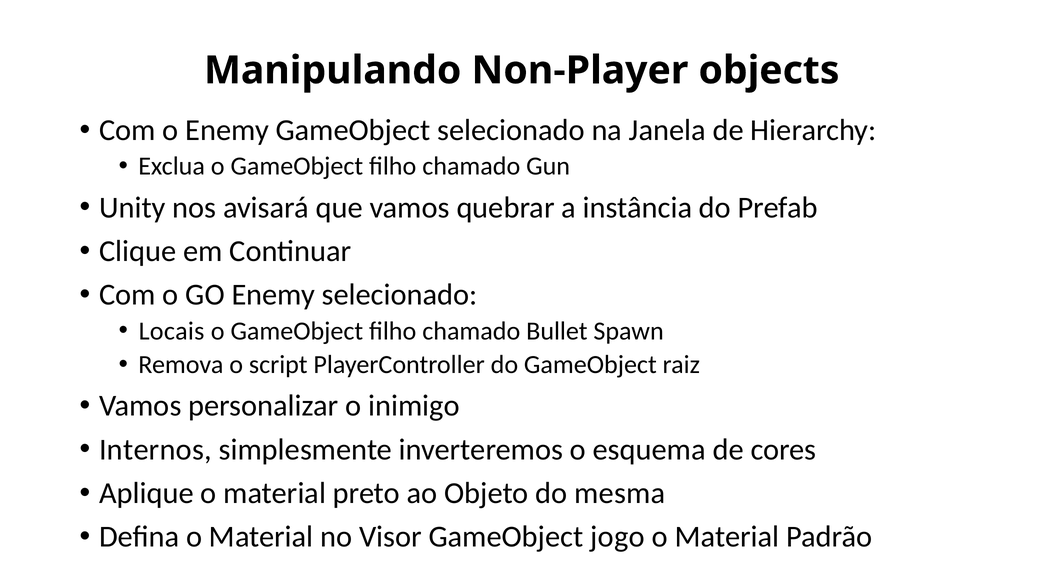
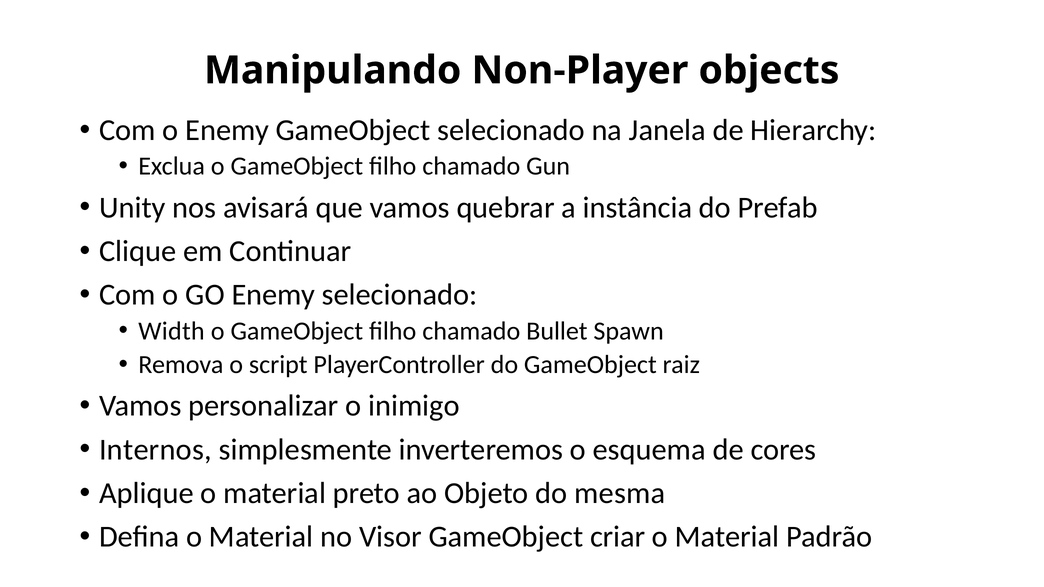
Locais: Locais -> Width
jogo: jogo -> criar
